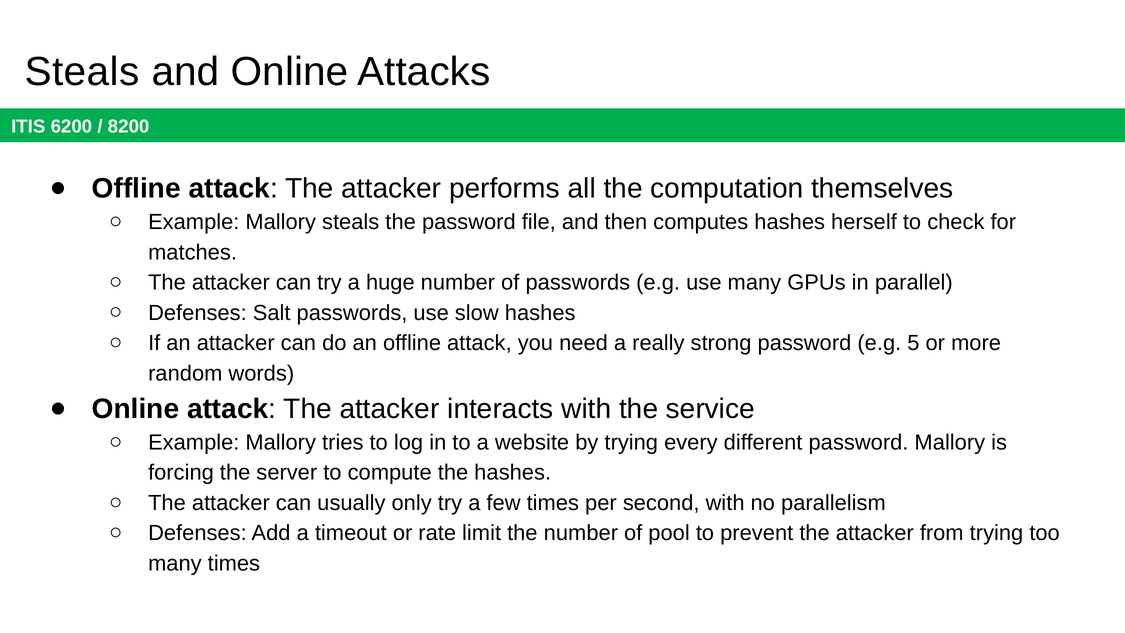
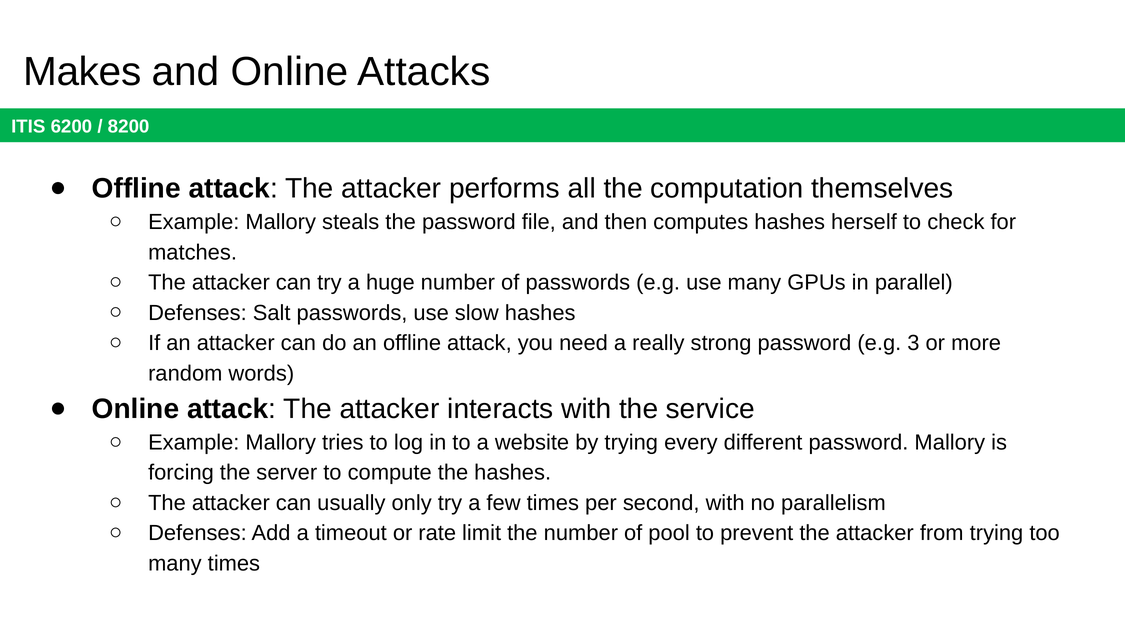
Steals at (82, 72): Steals -> Makes
5: 5 -> 3
